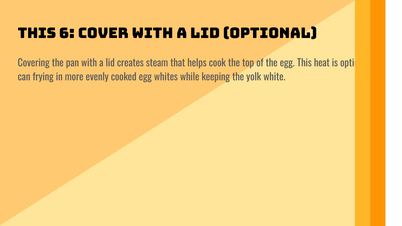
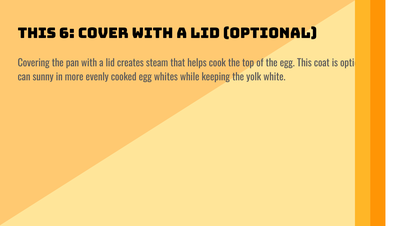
heat: heat -> coat
frying: frying -> sunny
